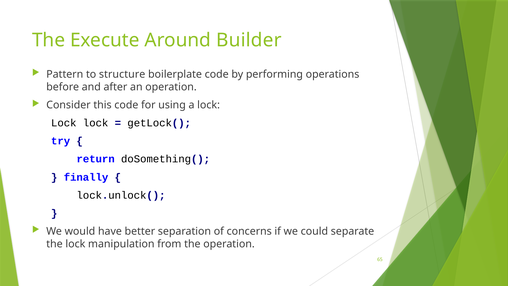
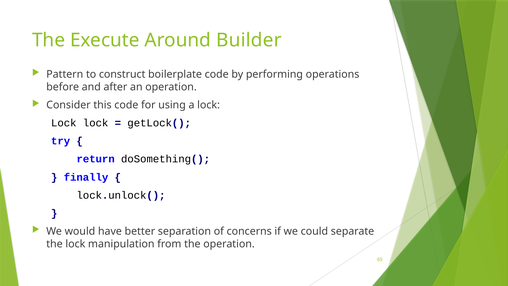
structure: structure -> construct
